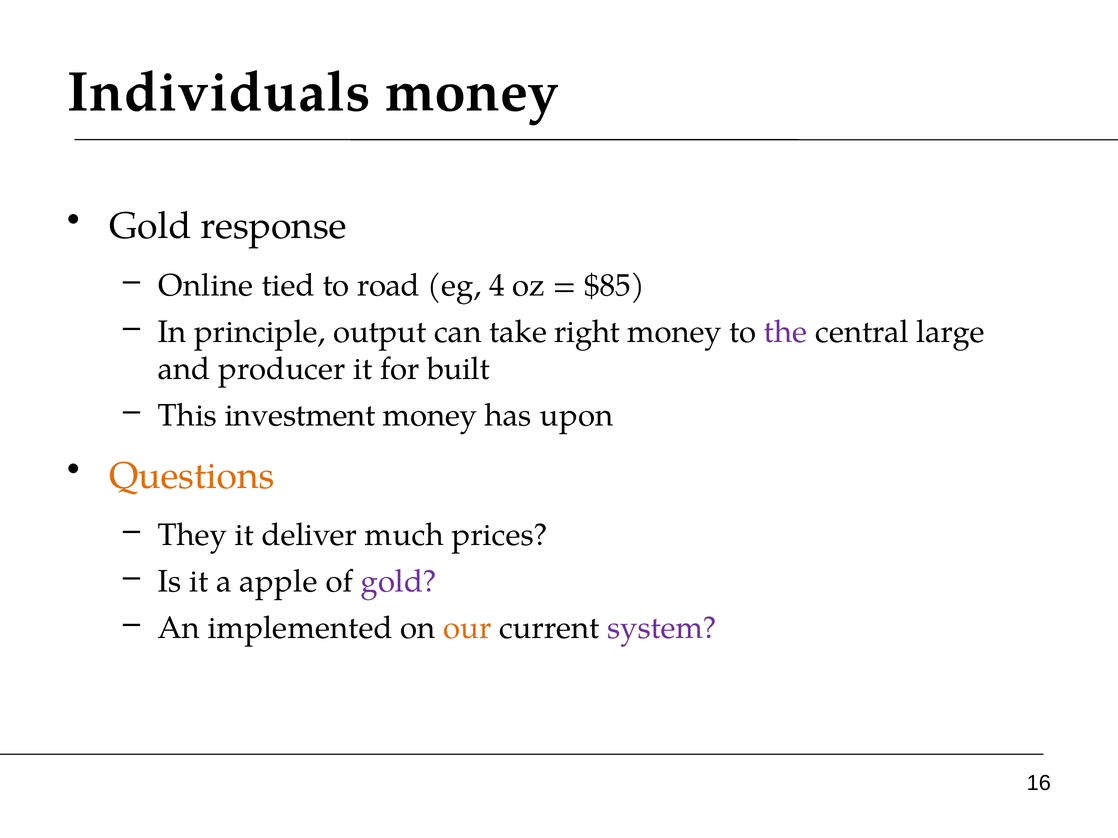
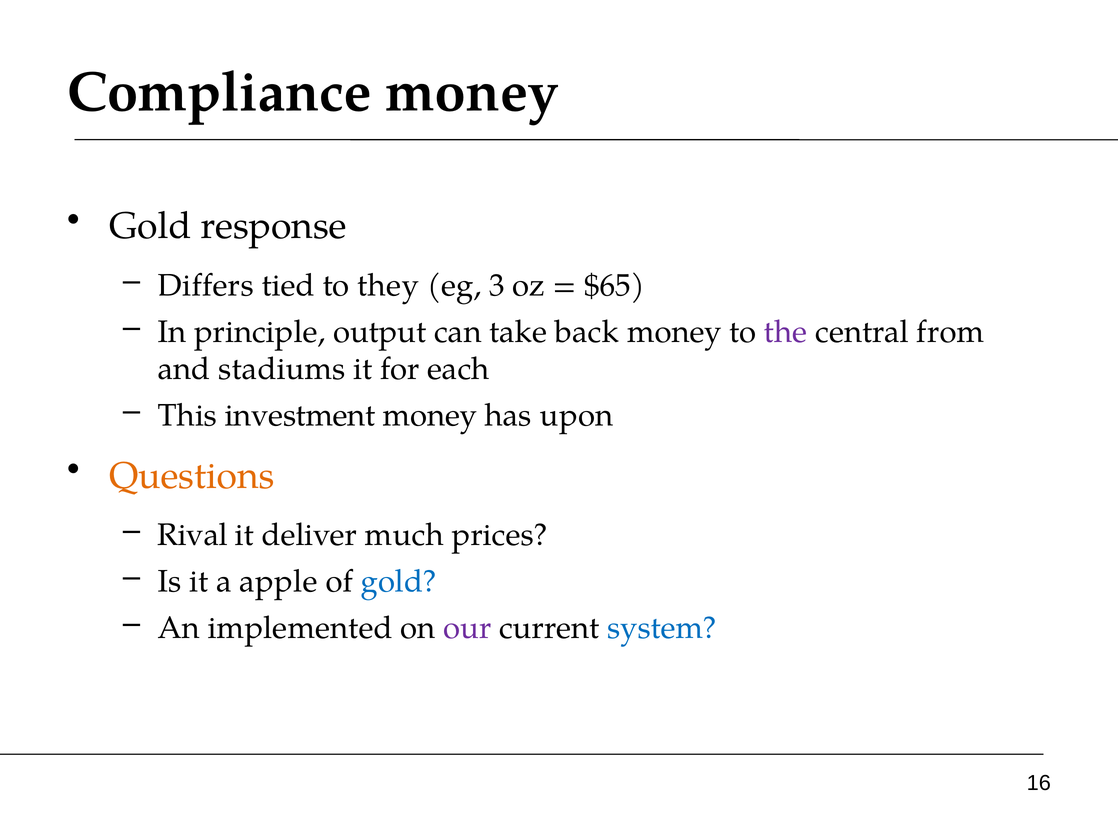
Individuals: Individuals -> Compliance
Online: Online -> Differs
road: road -> they
4: 4 -> 3
$85: $85 -> $65
right: right -> back
large: large -> from
producer: producer -> stadiums
built: built -> each
They: They -> Rival
gold at (399, 582) colour: purple -> blue
our colour: orange -> purple
system colour: purple -> blue
